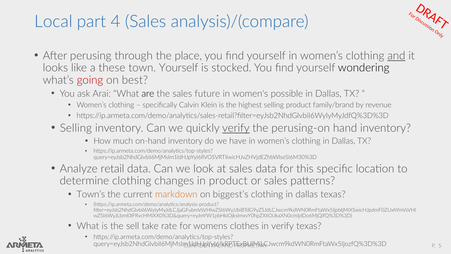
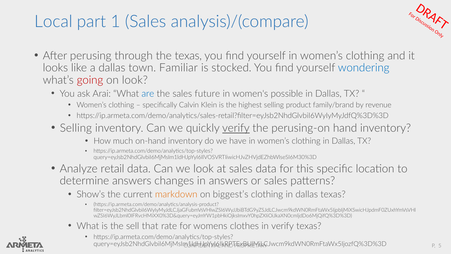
4: 4 -> 1
the place: place -> texas
and at (396, 56) underline: present -> none
a these: these -> dallas
town Yourself: Yourself -> Familiar
wondering colour: black -> blue
on best: best -> look
are colour: black -> blue
determine clothing: clothing -> answers
in product: product -> answers
Town’s: Town’s -> Show’s
take: take -> that
